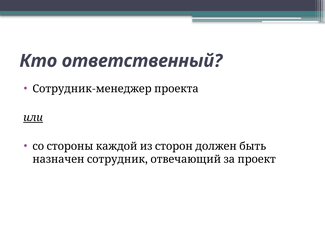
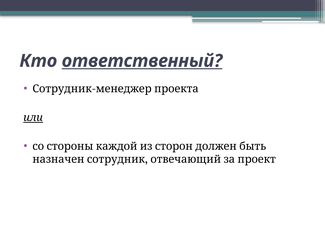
ответственный underline: none -> present
